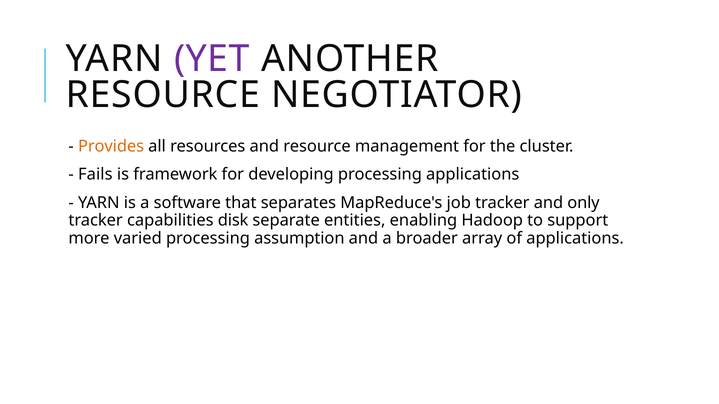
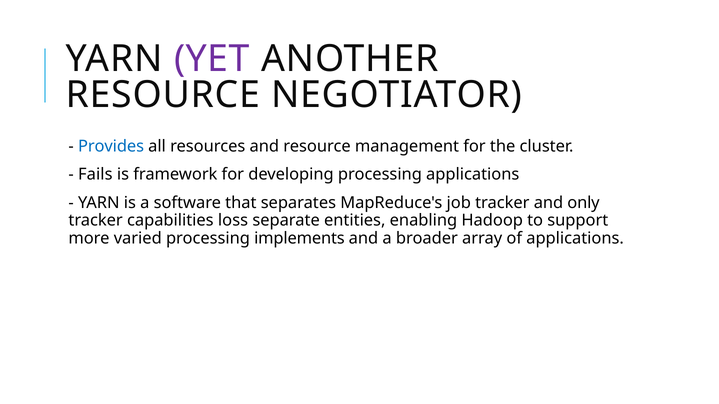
Provides colour: orange -> blue
disk: disk -> loss
assumption: assumption -> implements
